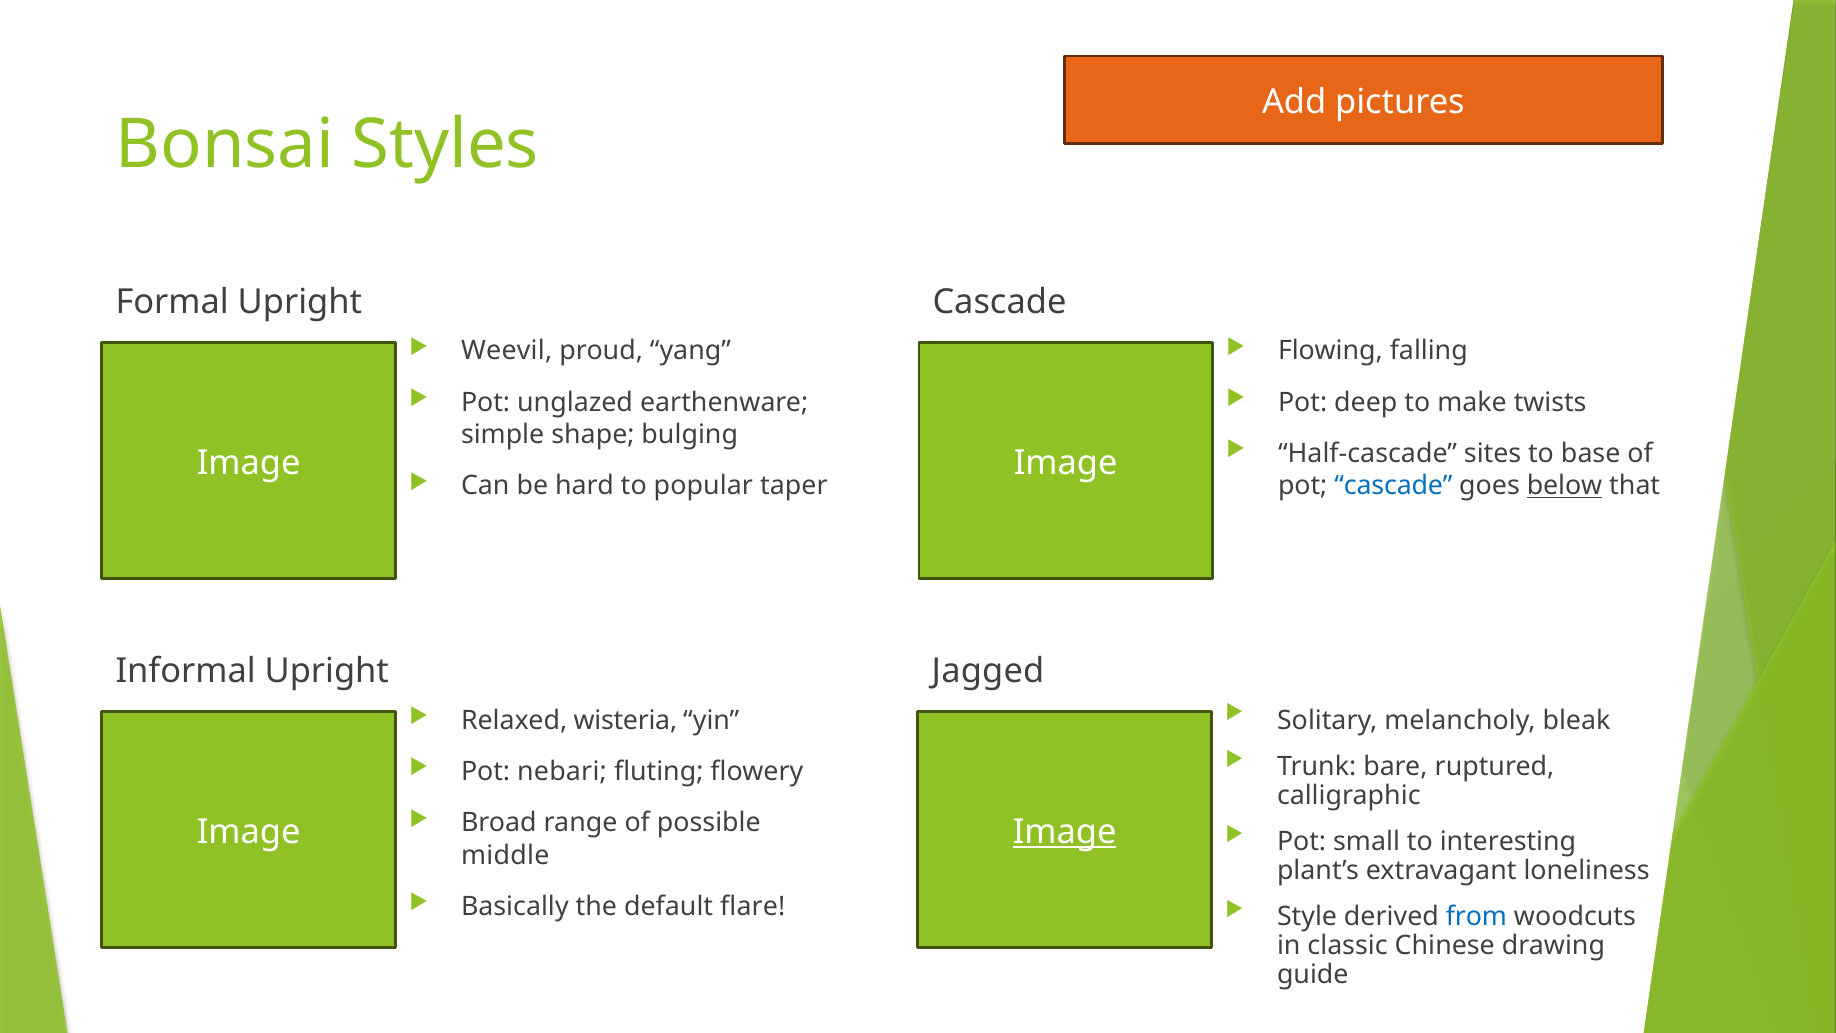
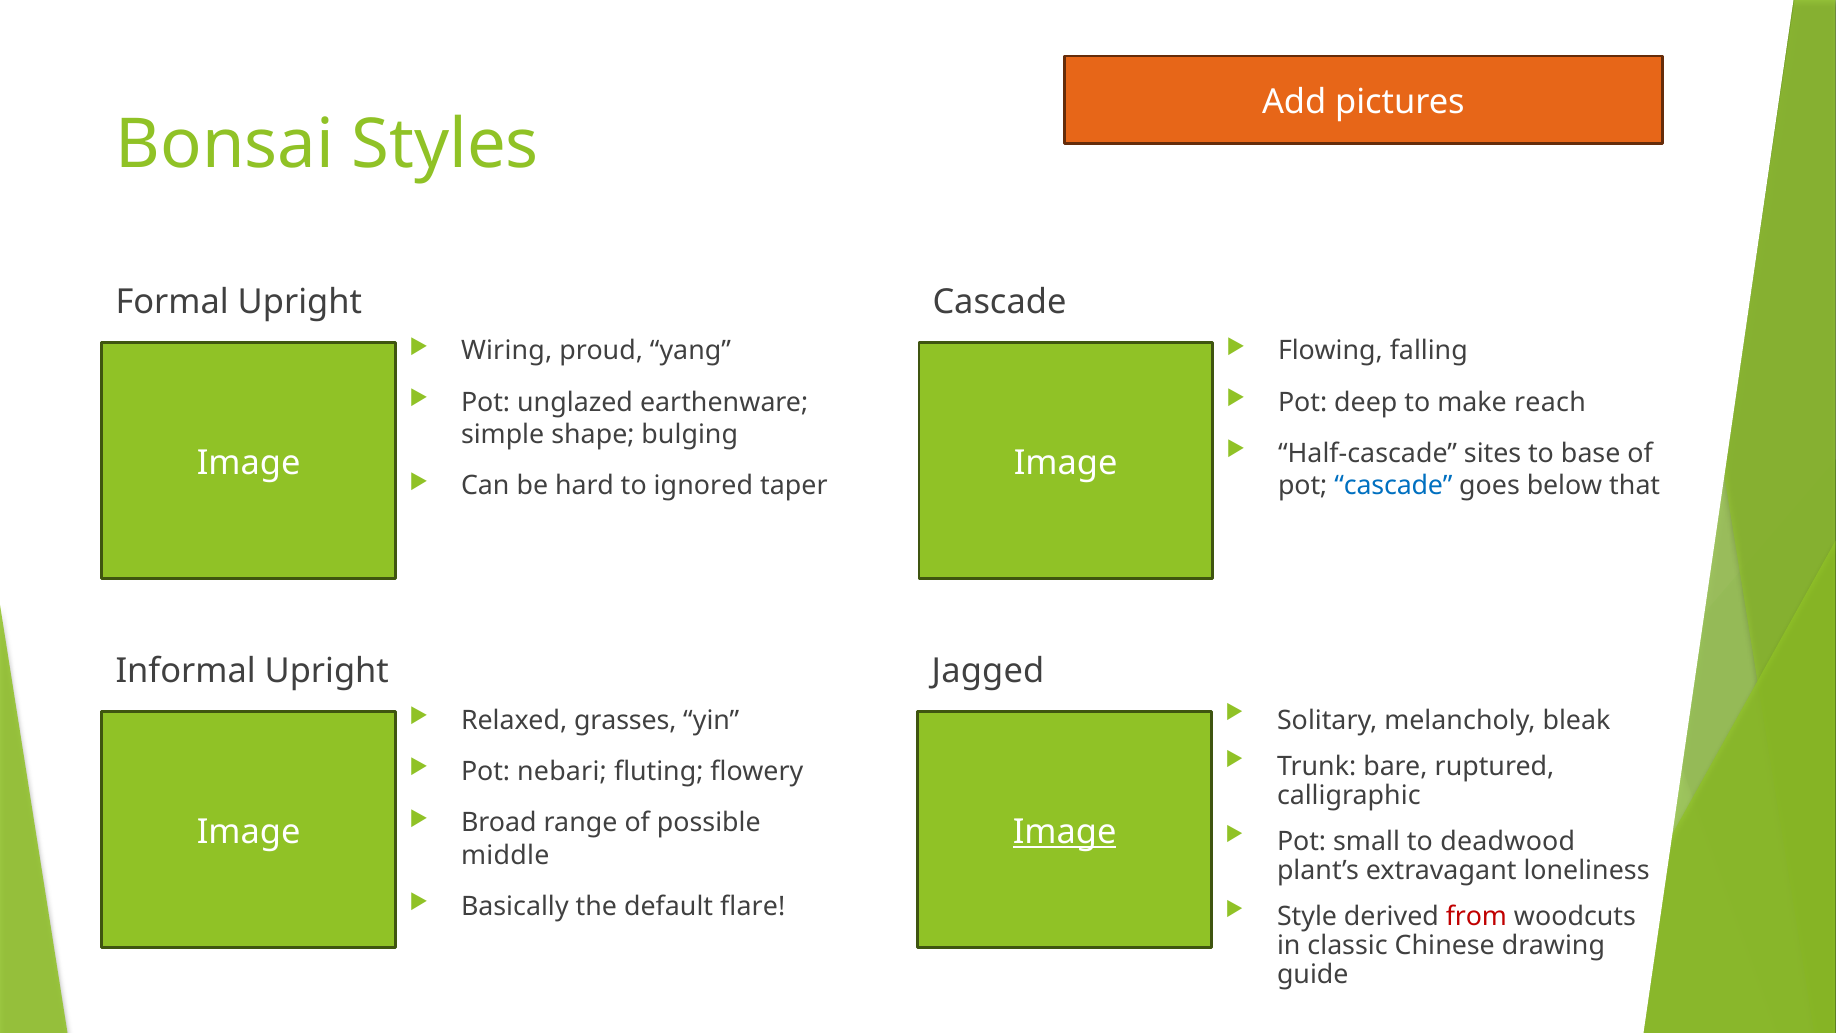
Weevil: Weevil -> Wiring
twists: twists -> reach
popular: popular -> ignored
below underline: present -> none
wisteria: wisteria -> grasses
interesting: interesting -> deadwood
from colour: blue -> red
